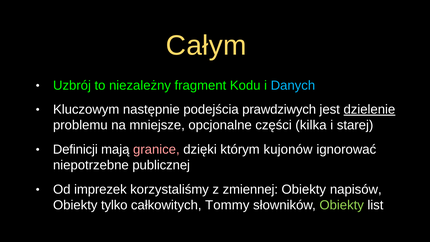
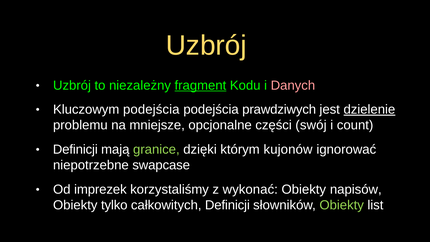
Całym at (206, 46): Całym -> Uzbrój
fragment underline: none -> present
Danych colour: light blue -> pink
Kluczowym następnie: następnie -> podejścia
kilka: kilka -> swój
starej: starej -> count
granice colour: pink -> light green
publicznej: publicznej -> swapcase
zmiennej: zmiennej -> wykonać
całkowitych Tommy: Tommy -> Definicji
